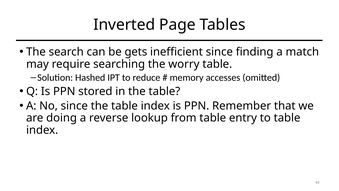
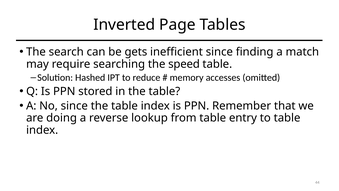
worry: worry -> speed
